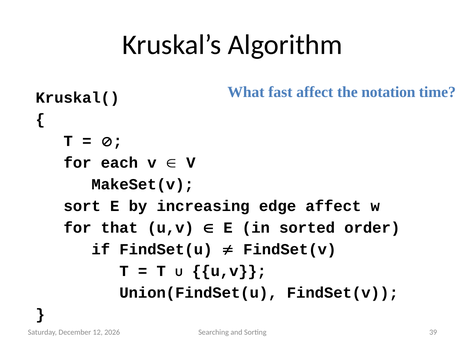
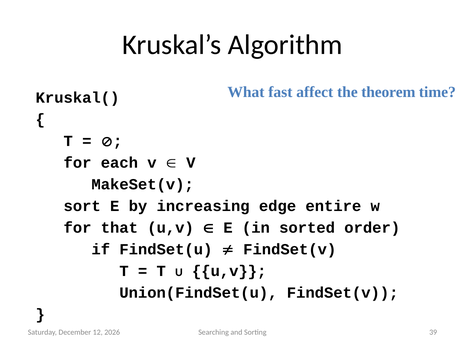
notation: notation -> theorem
edge affect: affect -> entire
